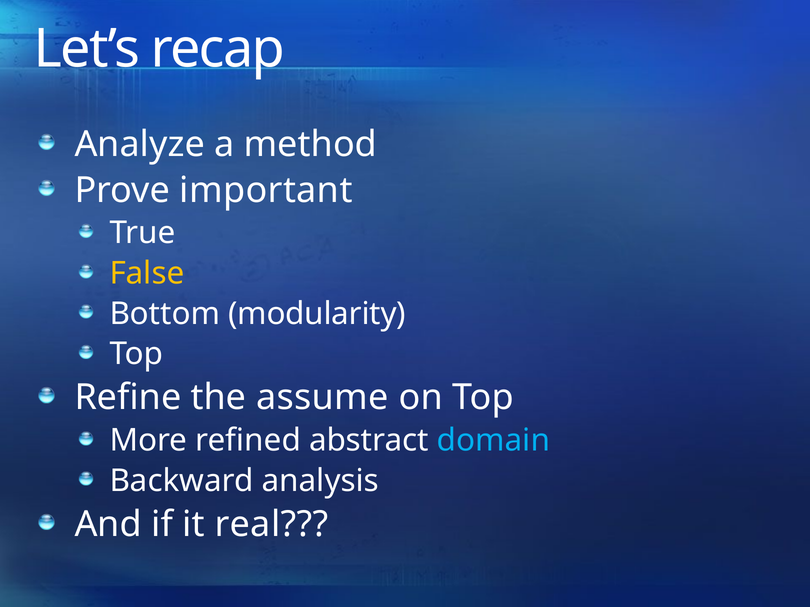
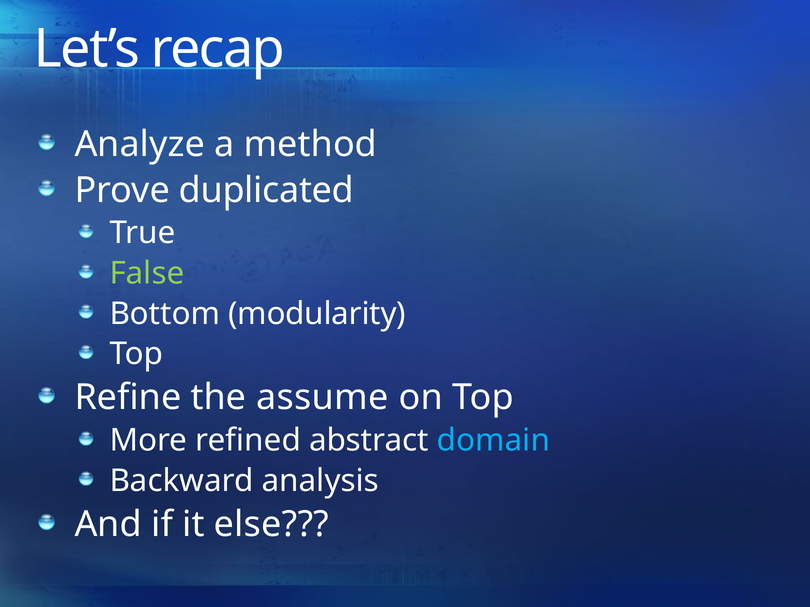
important: important -> duplicated
False colour: yellow -> light green
real: real -> else
